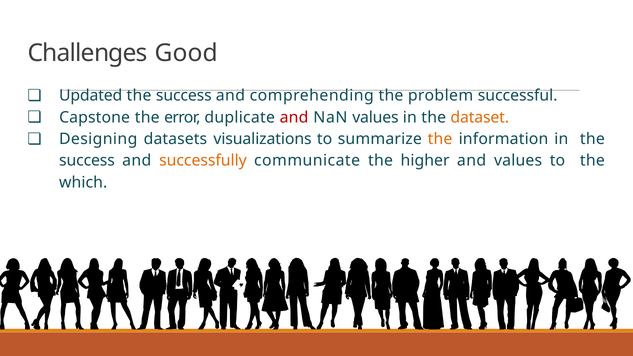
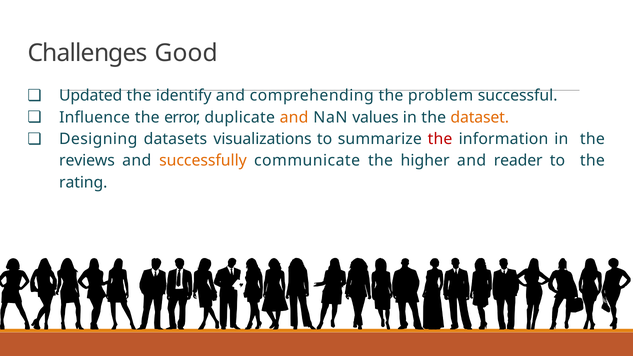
success at (184, 96): success -> identify
Capstone: Capstone -> Inﬂuence
and at (294, 117) colour: red -> orange
the at (440, 139) colour: orange -> red
success at (87, 161): success -> reviews
and values: values -> reader
which: which -> rating
